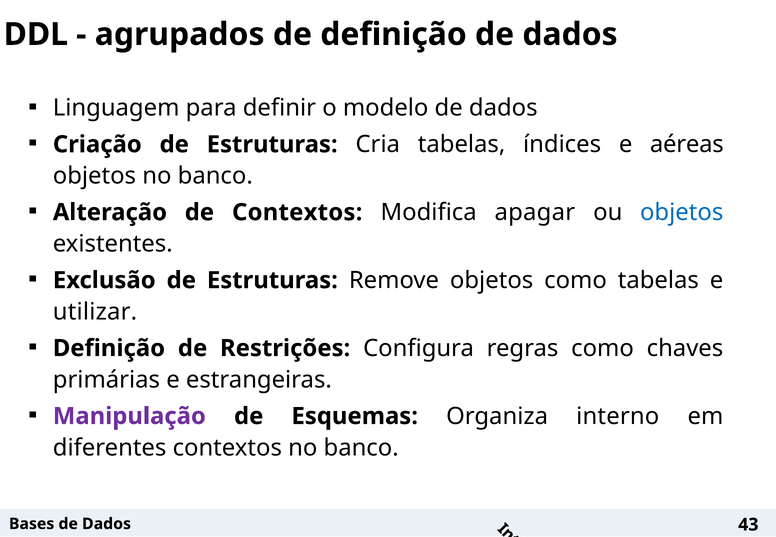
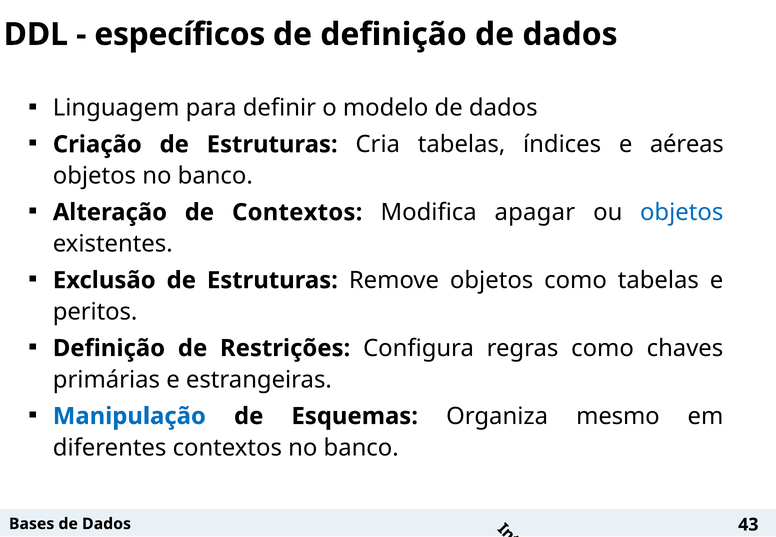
agrupados: agrupados -> específicos
utilizar: utilizar -> peritos
Manipulação colour: purple -> blue
interno: interno -> mesmo
